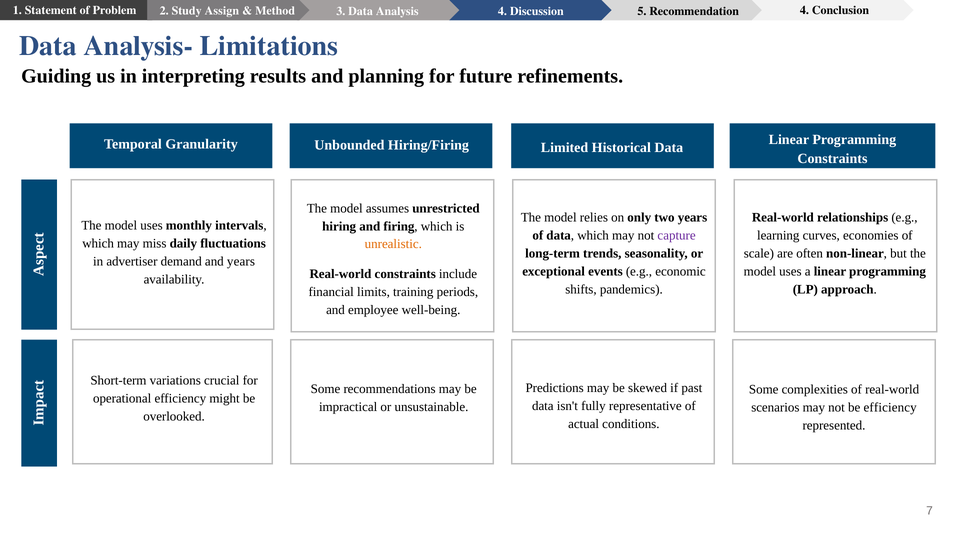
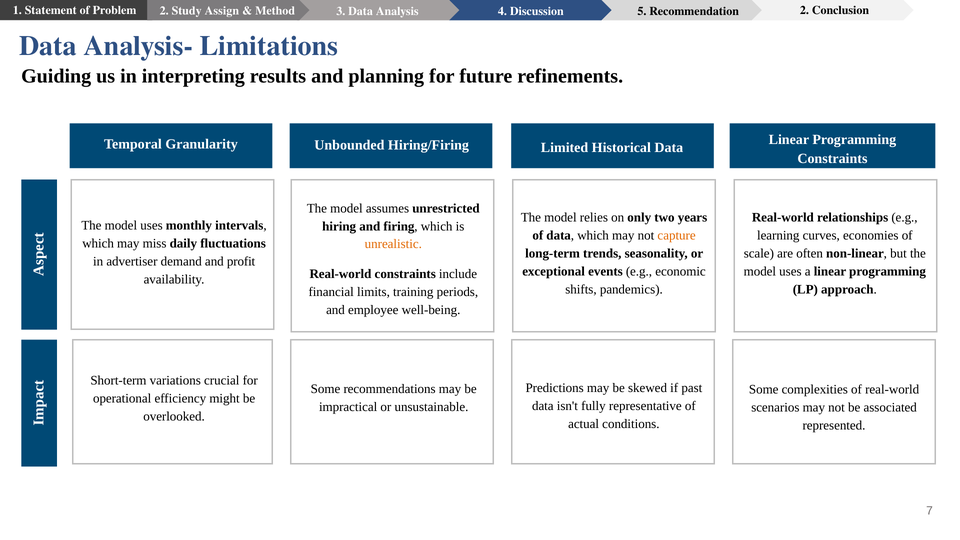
Recommendation 4: 4 -> 2
capture colour: purple -> orange
and years: years -> profit
be efficiency: efficiency -> associated
